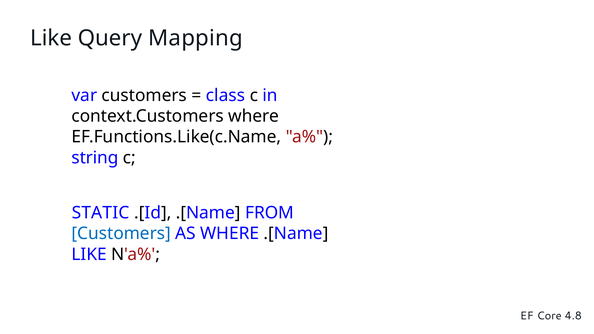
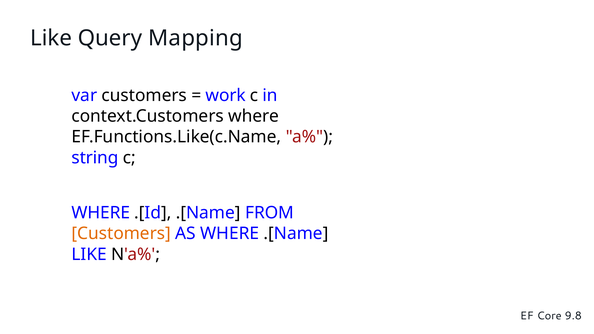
class: class -> work
STATIC at (101, 213): STATIC -> WHERE
Customers at (121, 234) colour: blue -> orange
4.8: 4.8 -> 9.8
